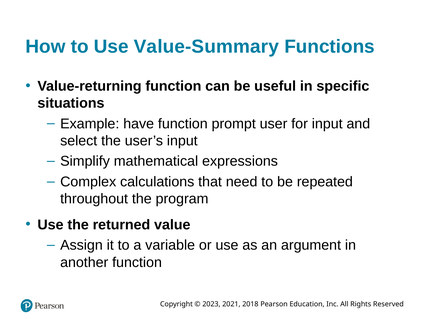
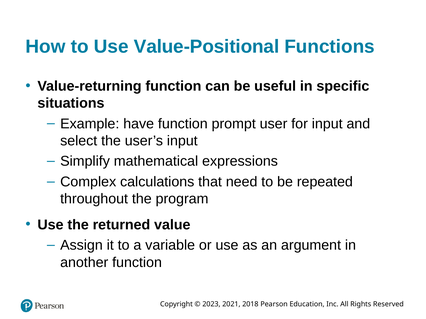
Value-Summary: Value-Summary -> Value-Positional
